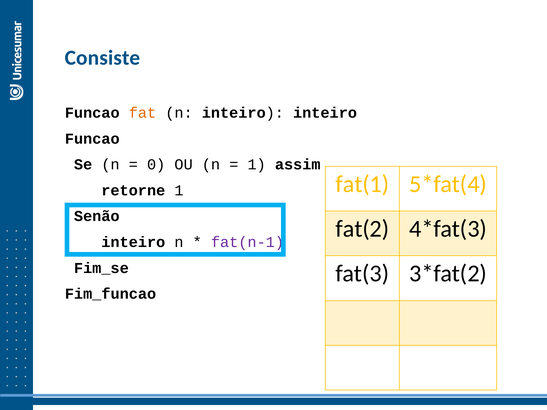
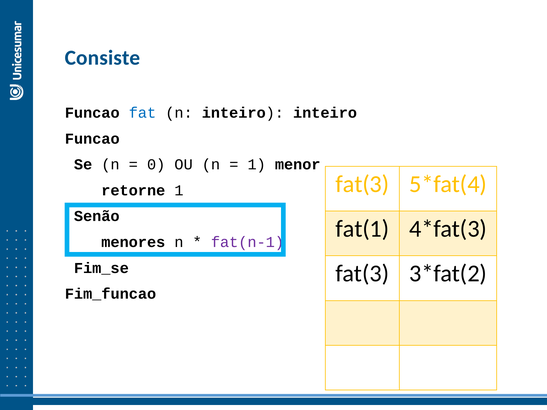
fat colour: orange -> blue
assim: assim -> menor
fat(1 at (362, 184): fat(1 -> fat(3
fat(2: fat(2 -> fat(1
inteiro at (133, 242): inteiro -> menores
